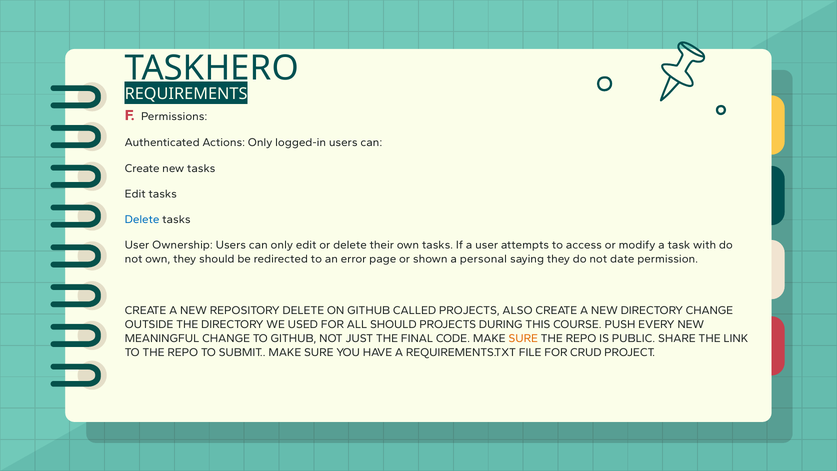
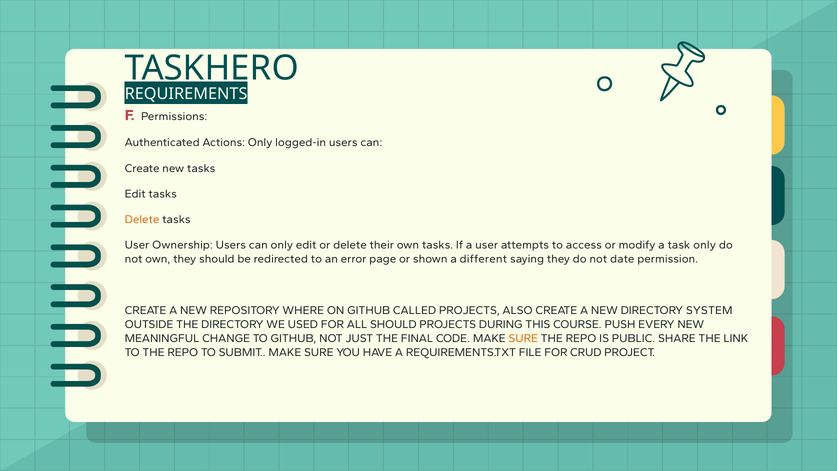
Delete at (142, 219) colour: blue -> orange
task with: with -> only
personal: personal -> different
REPOSITORY DELETE: DELETE -> WHERE
DIRECTORY CHANGE: CHANGE -> SYSTEM
